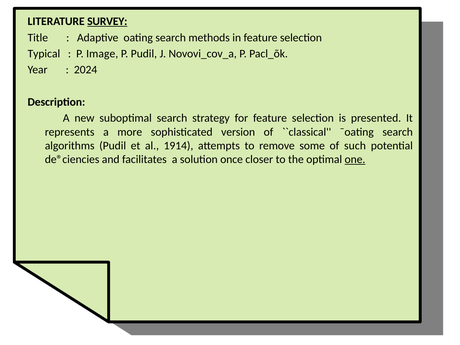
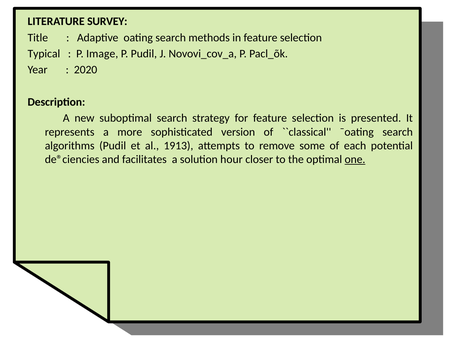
SURVEY underline: present -> none
2024: 2024 -> 2020
1914: 1914 -> 1913
such: such -> each
once: once -> hour
